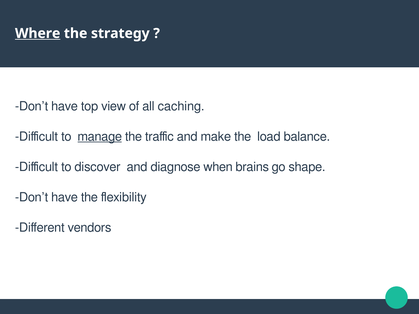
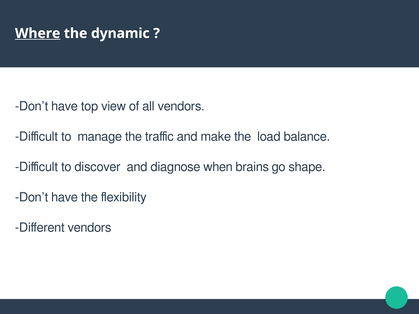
strategy: strategy -> dynamic
all caching: caching -> vendors
manage underline: present -> none
